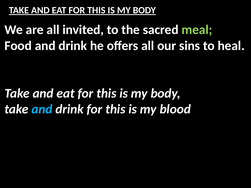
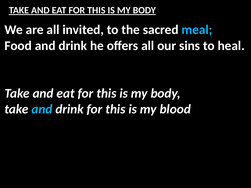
meal colour: light green -> light blue
